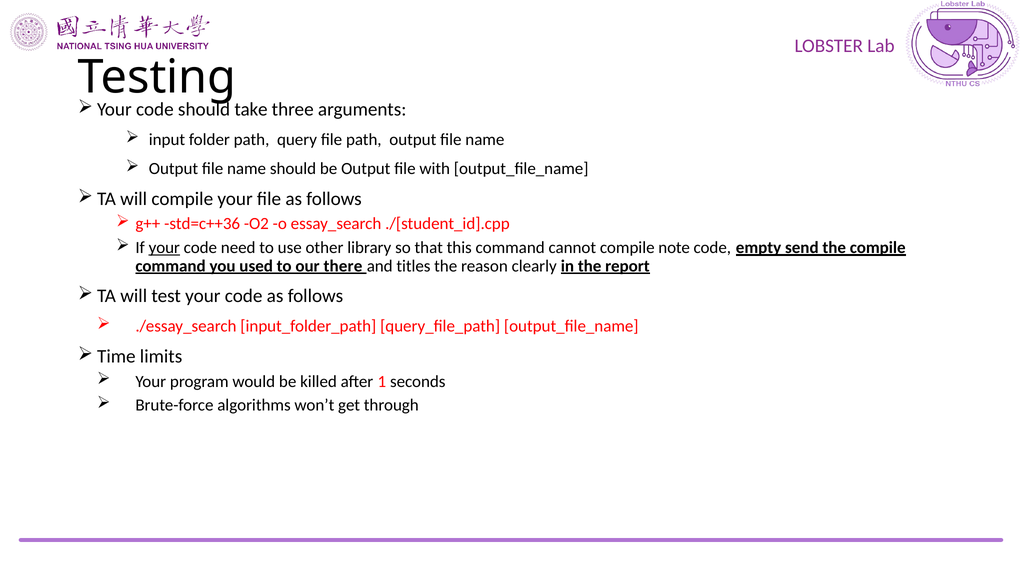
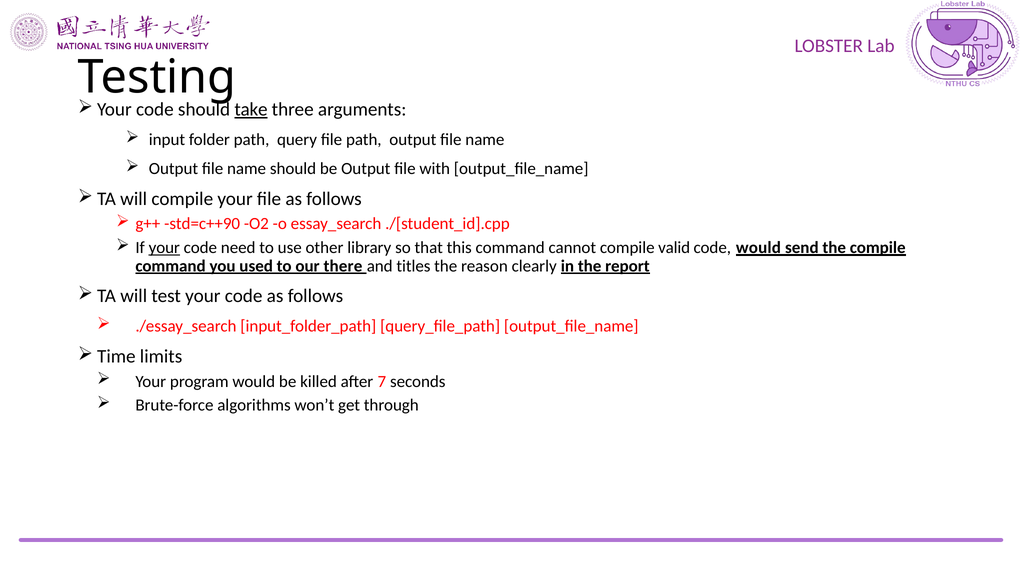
take underline: none -> present
std=c++36: std=c++36 -> std=c++90
note: note -> valid
code empty: empty -> would
1: 1 -> 7
